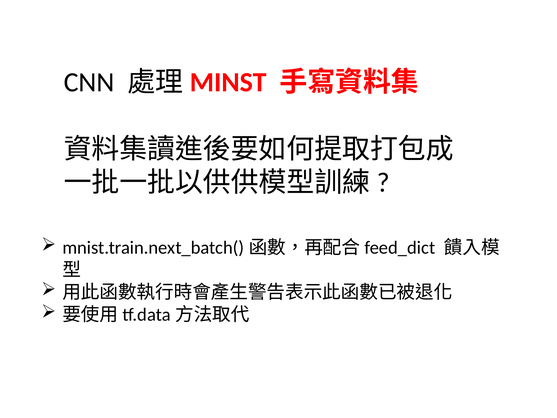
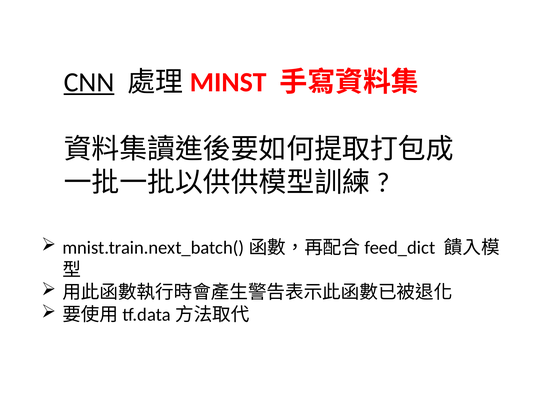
CNN underline: none -> present
